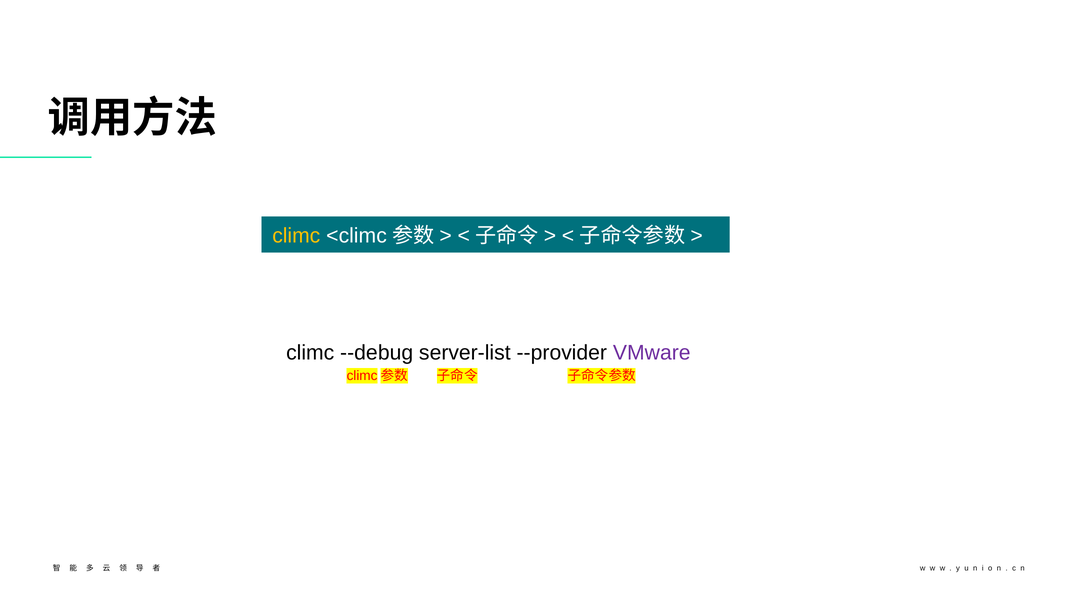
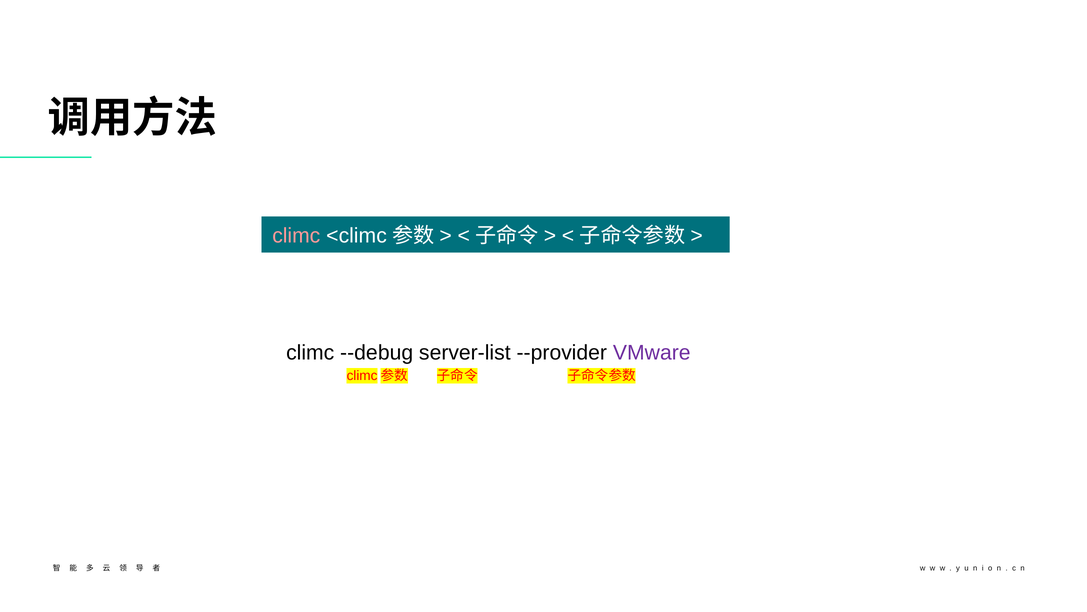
climc at (296, 236) colour: yellow -> pink
